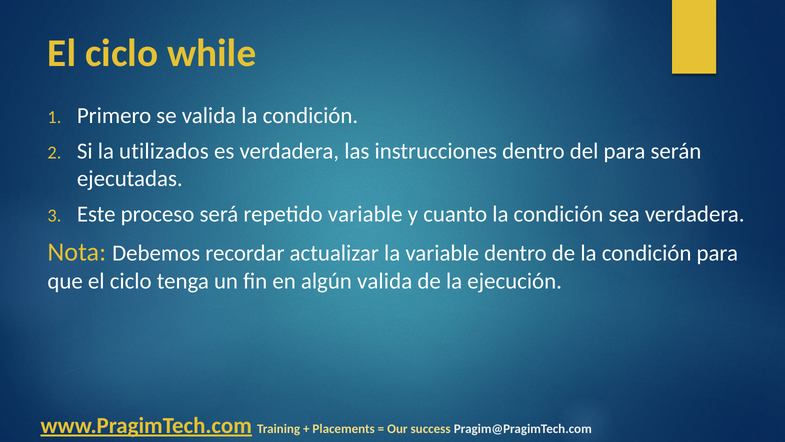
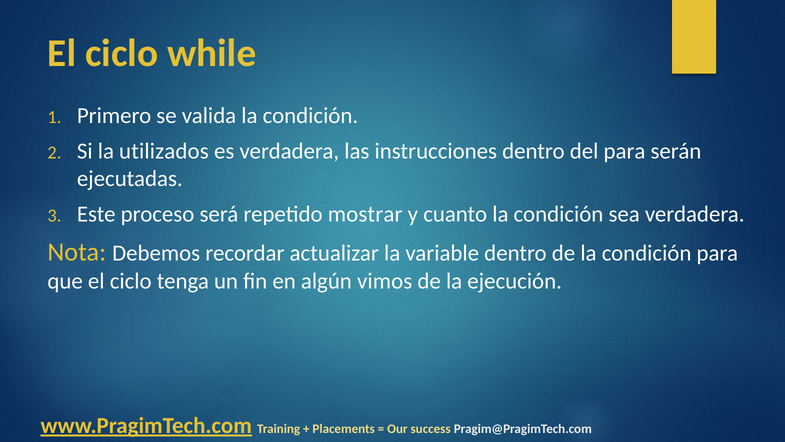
repetido variable: variable -> mostrar
algún valida: valida -> vimos
